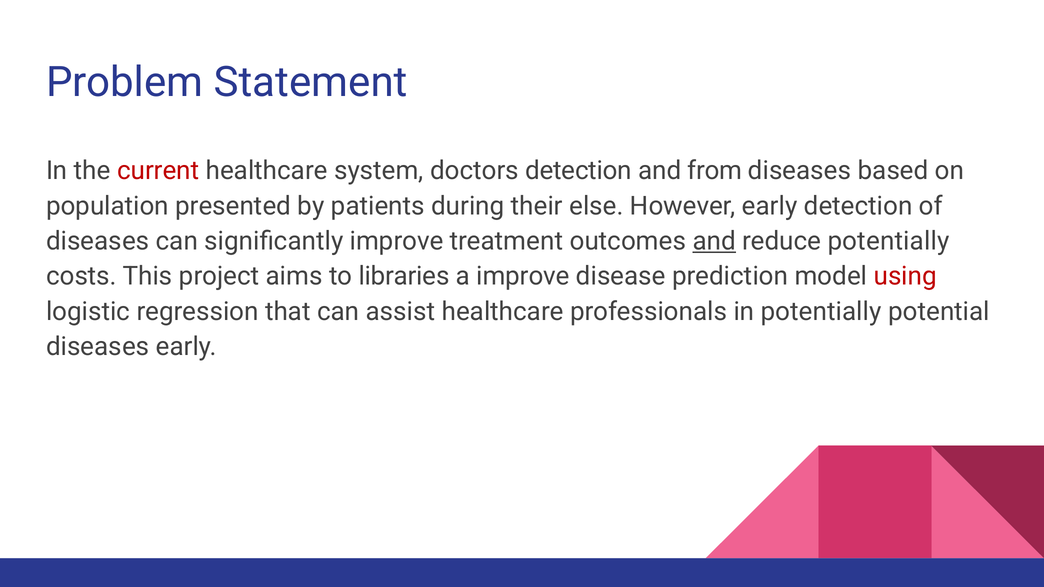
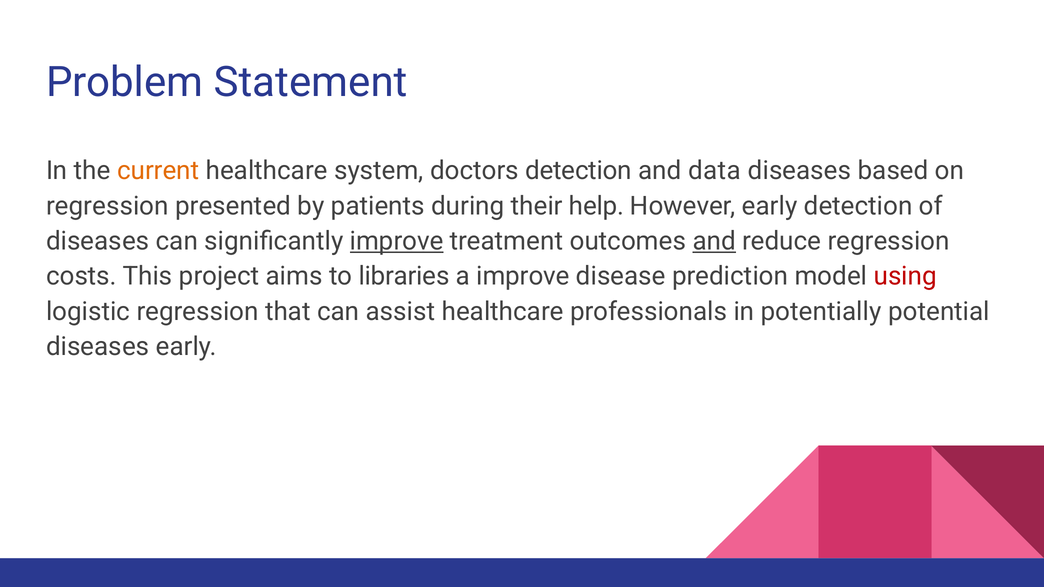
current colour: red -> orange
from: from -> data
population at (107, 206): population -> regression
else: else -> help
improve at (397, 241) underline: none -> present
reduce potentially: potentially -> regression
